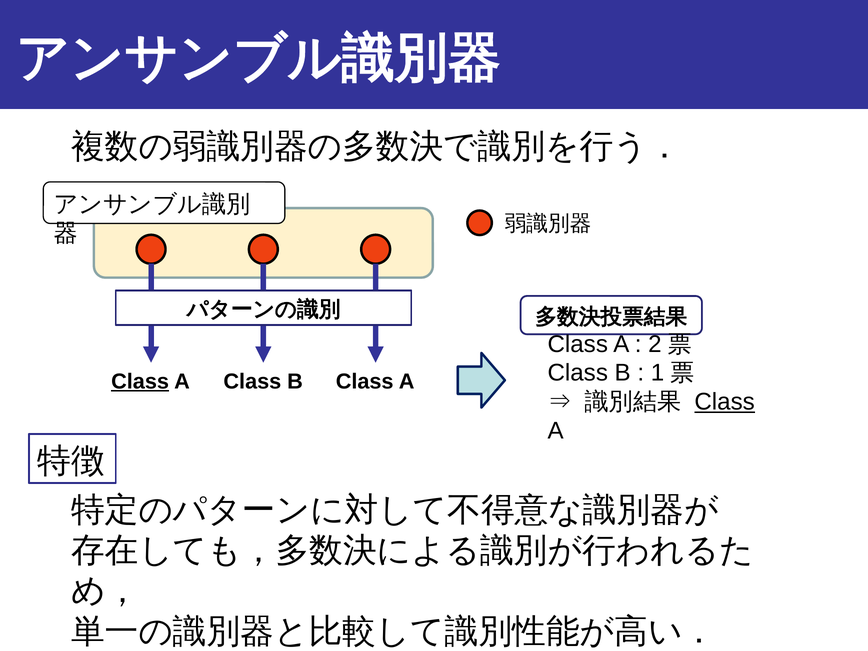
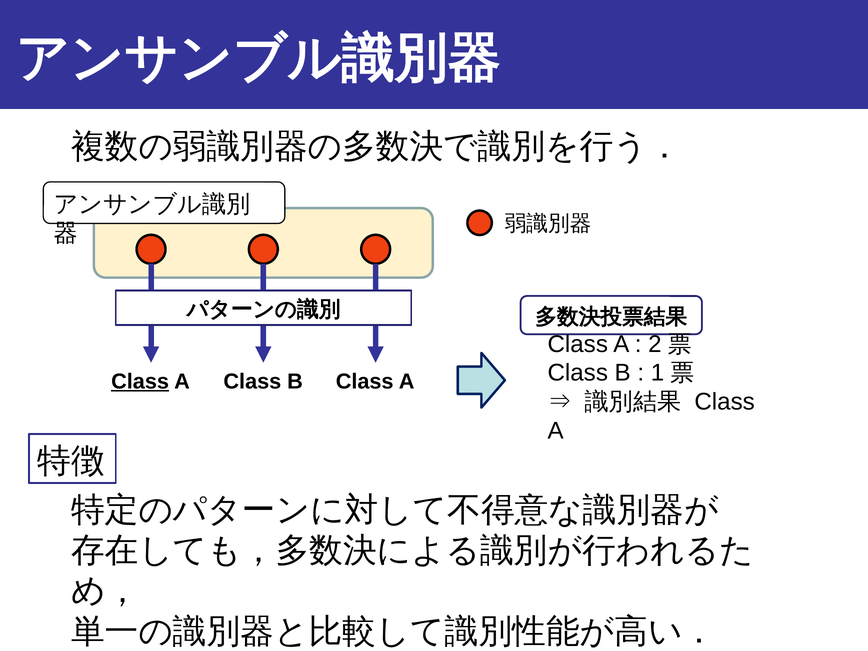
Class at (725, 402) underline: present -> none
